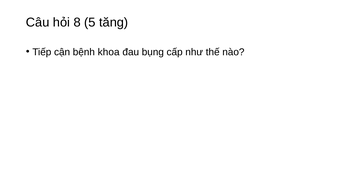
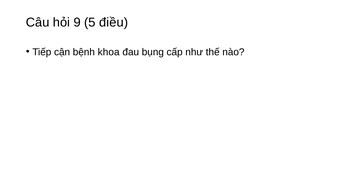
8: 8 -> 9
tăng: tăng -> điều
